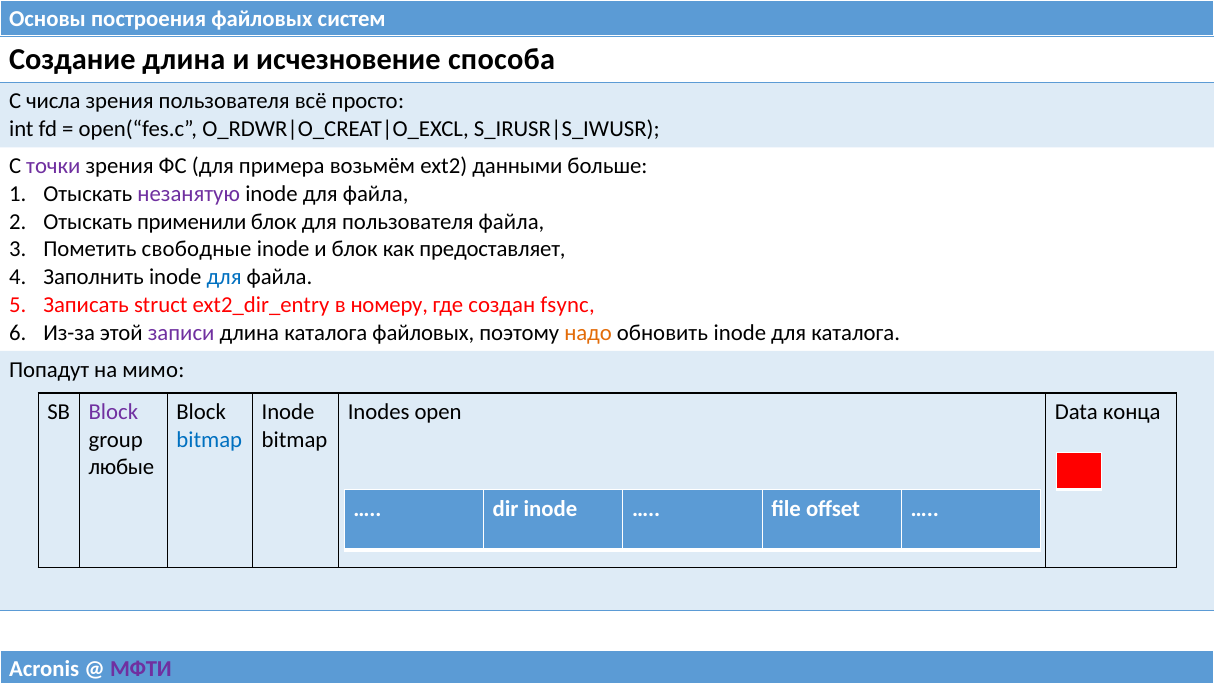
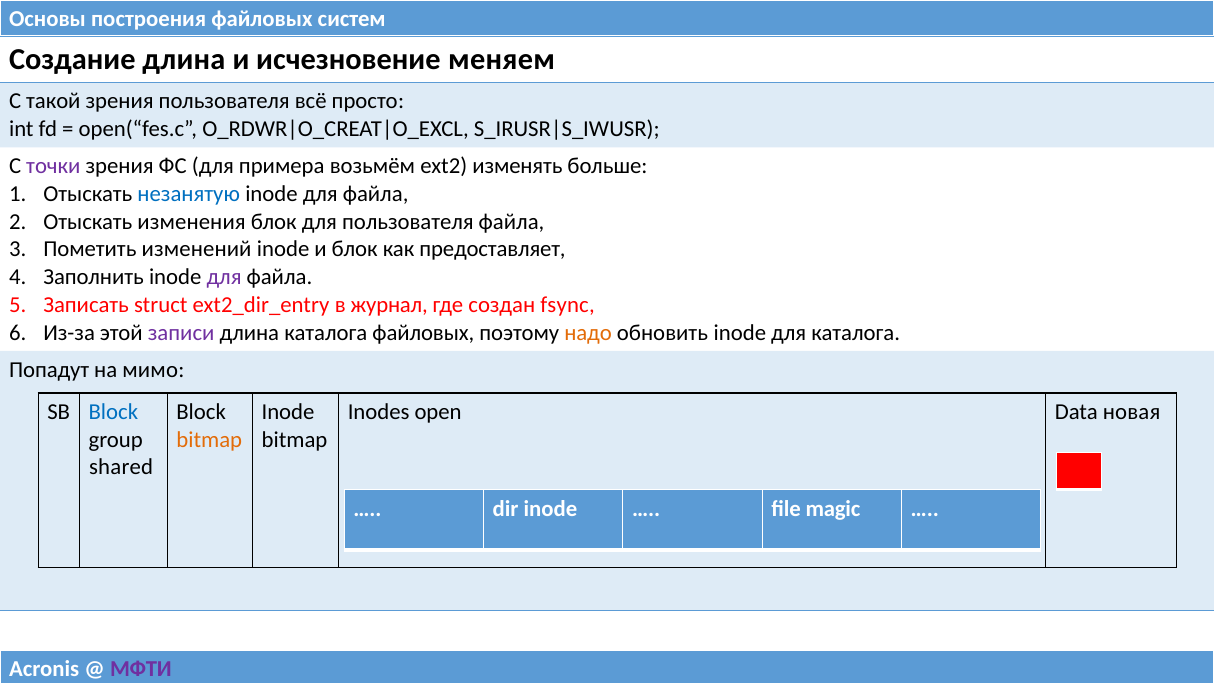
способа: способа -> меняем
числа: числа -> такой
данными: данными -> изменять
незанятую colour: purple -> blue
применили: применили -> изменения
свободные: свободные -> изменений
для at (224, 277) colour: blue -> purple
номеру: номеру -> журнал
Block at (113, 412) colour: purple -> blue
конца: конца -> новая
bitmap at (209, 439) colour: blue -> orange
любые: любые -> shared
offset: offset -> magic
